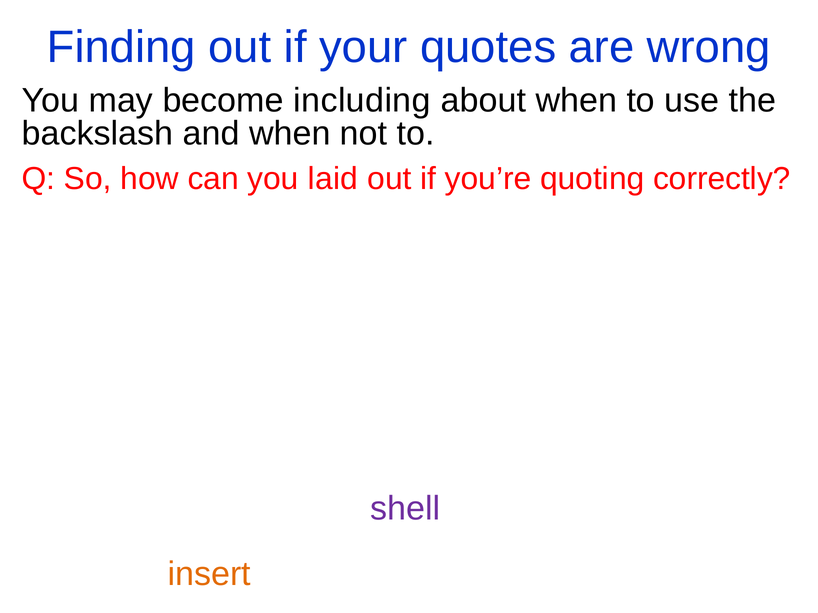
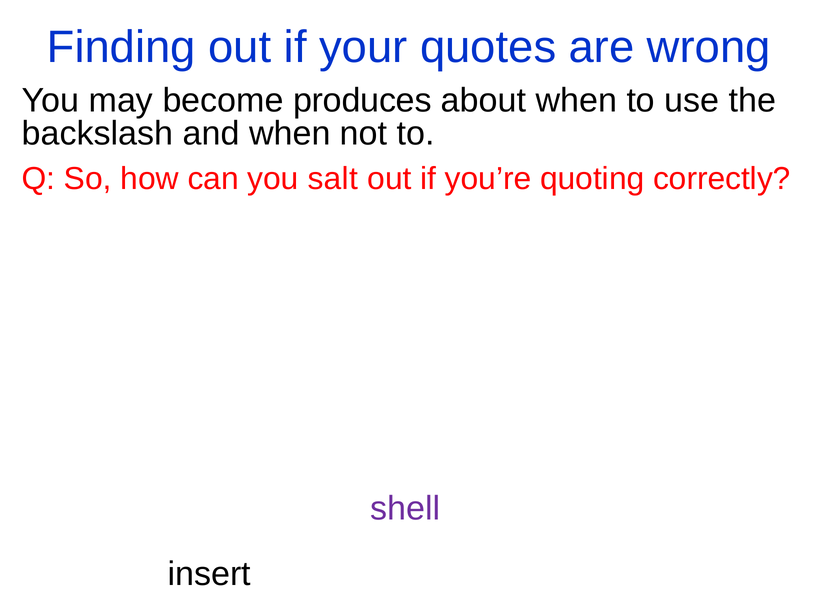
including: including -> produces
laid: laid -> salt
insert colour: orange -> black
